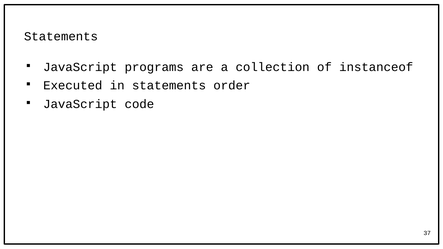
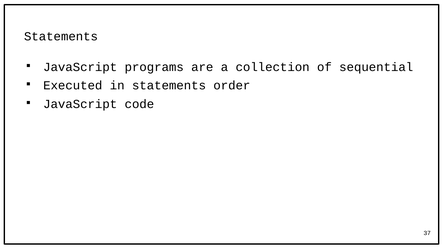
instanceof: instanceof -> sequential
